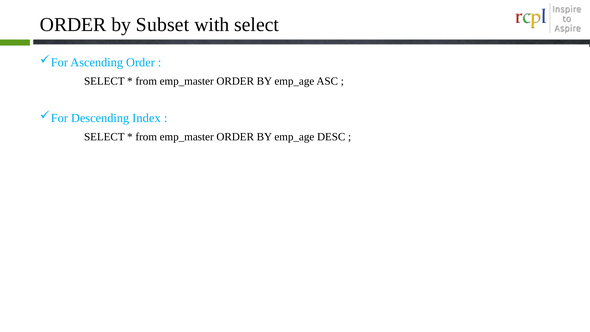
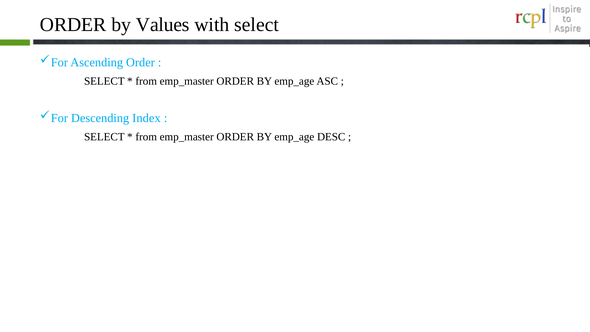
Subset: Subset -> Values
